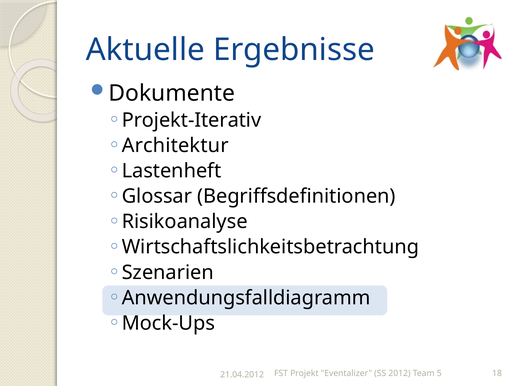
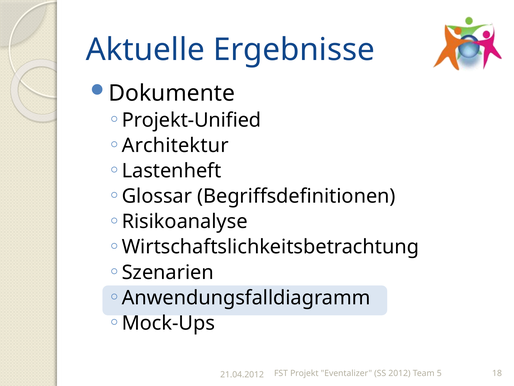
Projekt-Iterativ: Projekt-Iterativ -> Projekt-Unified
